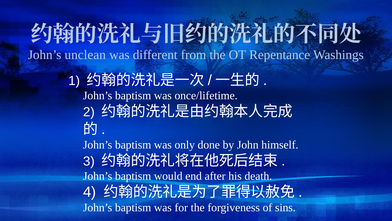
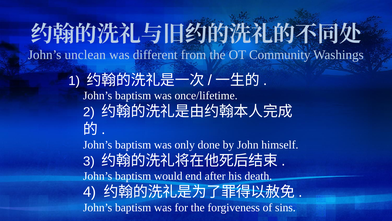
Repentance: Repentance -> Community
